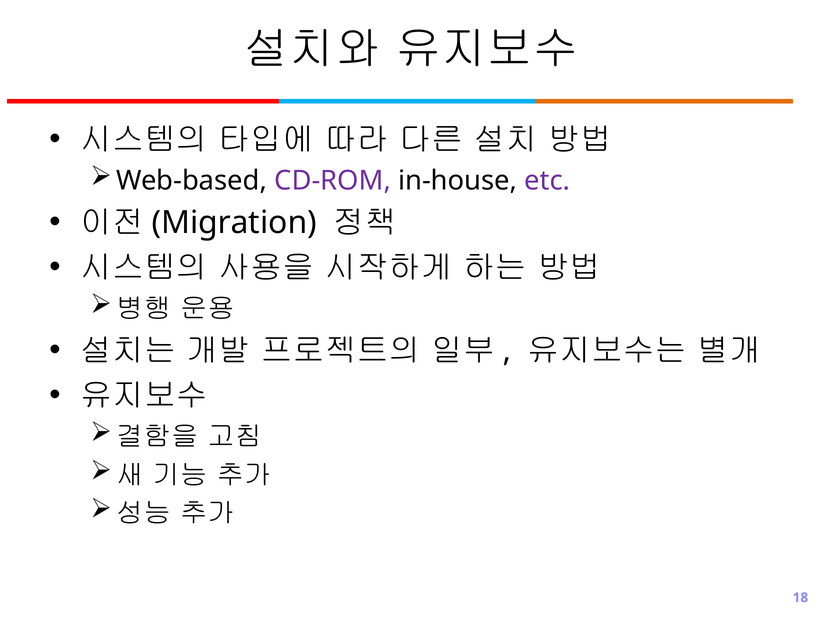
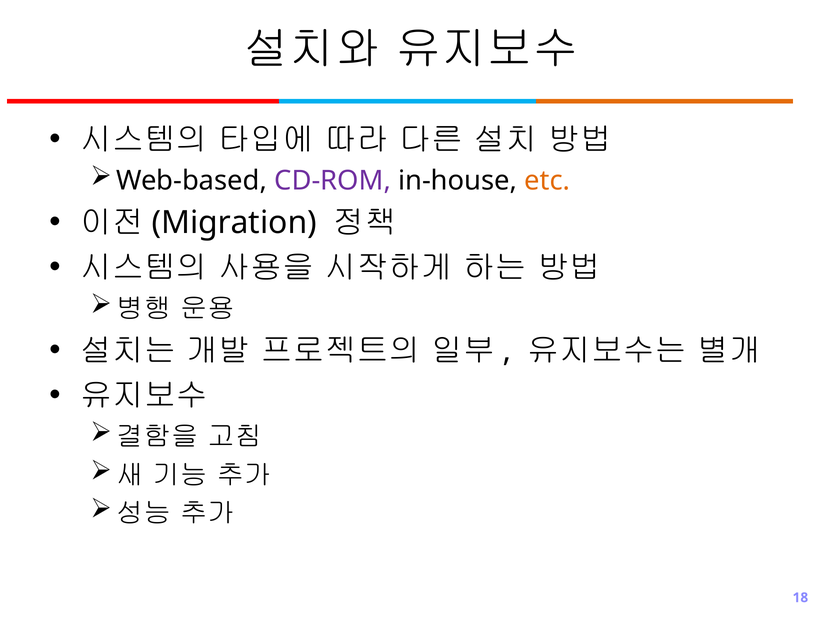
etc colour: purple -> orange
